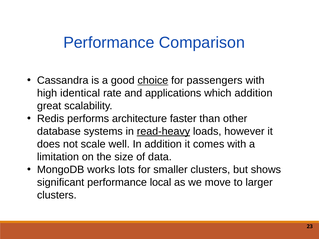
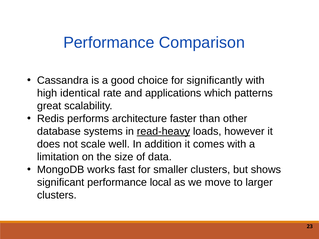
choice underline: present -> none
passengers: passengers -> significantly
which addition: addition -> patterns
lots: lots -> fast
